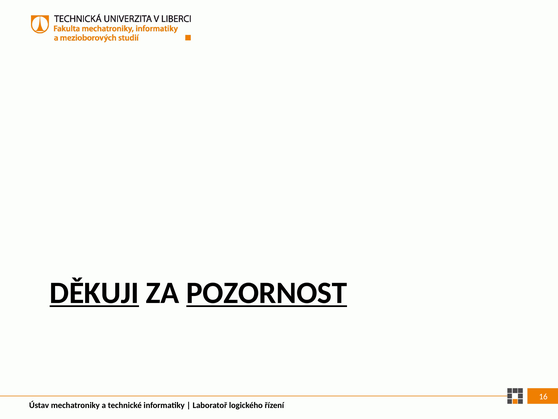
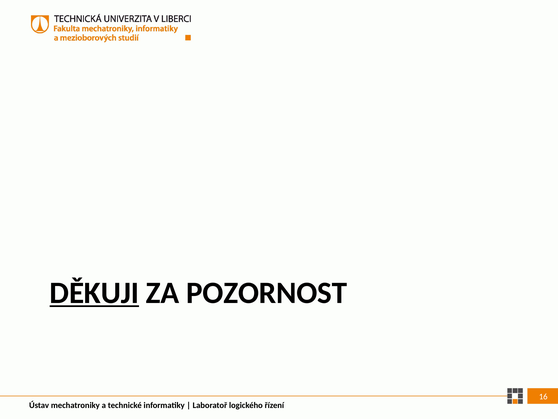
POZORNOST underline: present -> none
